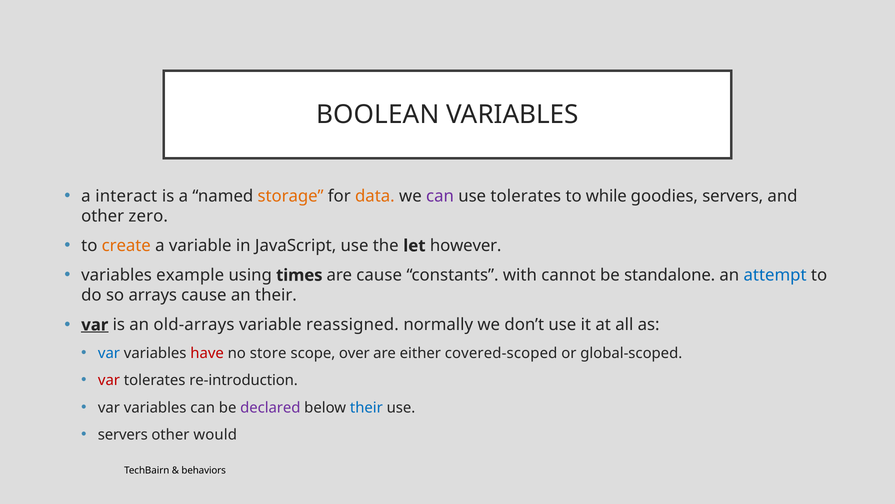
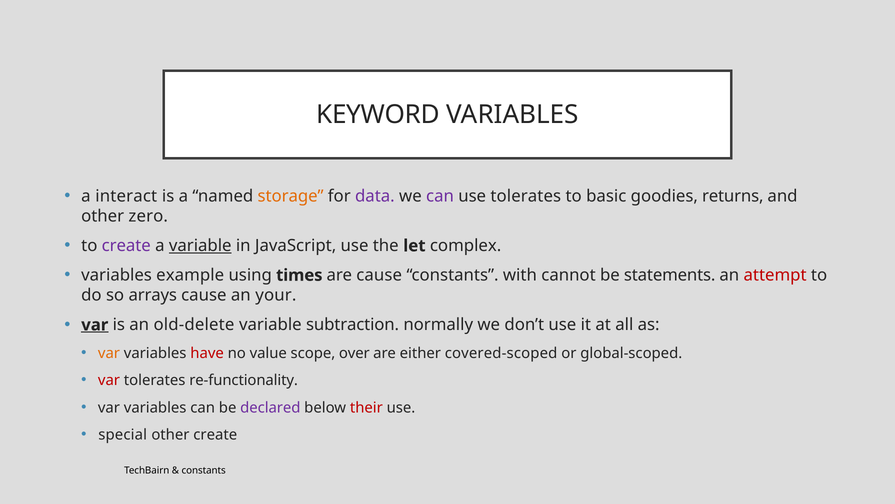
BOOLEAN: BOOLEAN -> KEYWORD
data colour: orange -> purple
while: while -> basic
goodies servers: servers -> returns
create at (126, 245) colour: orange -> purple
variable at (200, 245) underline: none -> present
however: however -> complex
standalone: standalone -> statements
attempt colour: blue -> red
an their: their -> your
old-arrays: old-arrays -> old-delete
reassigned: reassigned -> subtraction
var at (109, 353) colour: blue -> orange
store: store -> value
re-introduction: re-introduction -> re-functionality
their at (366, 407) colour: blue -> red
servers at (123, 434): servers -> special
other would: would -> create
behaviors at (204, 470): behaviors -> constants
